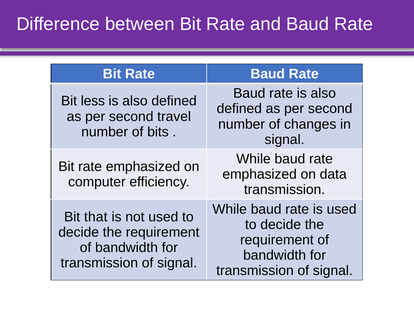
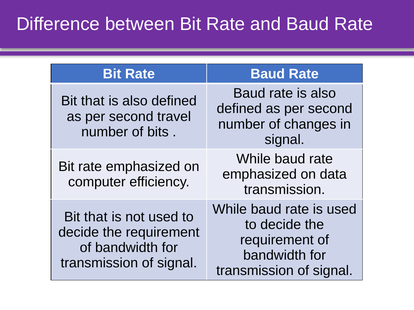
less at (93, 101): less -> that
